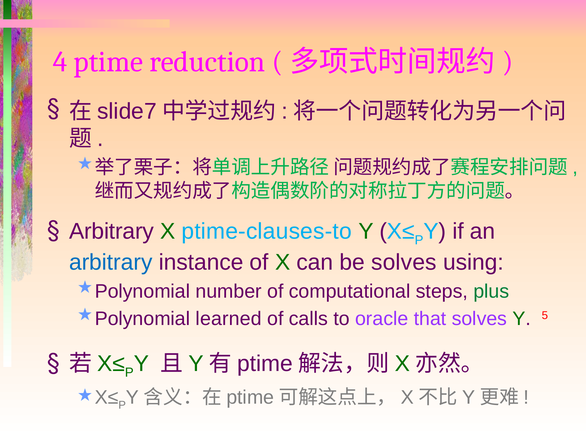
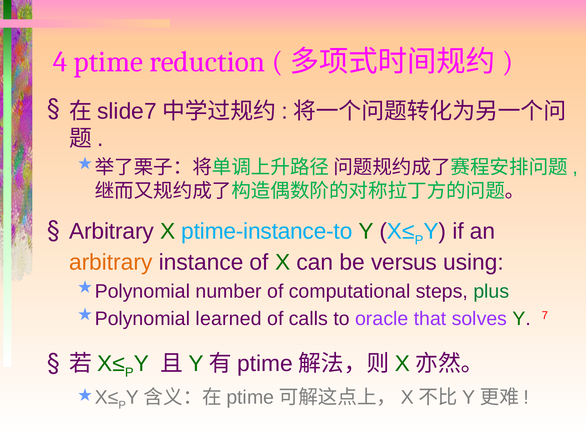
ptime-clauses-to: ptime-clauses-to -> ptime-instance-to
arbitrary at (111, 263) colour: blue -> orange
be solves: solves -> versus
5: 5 -> 7
